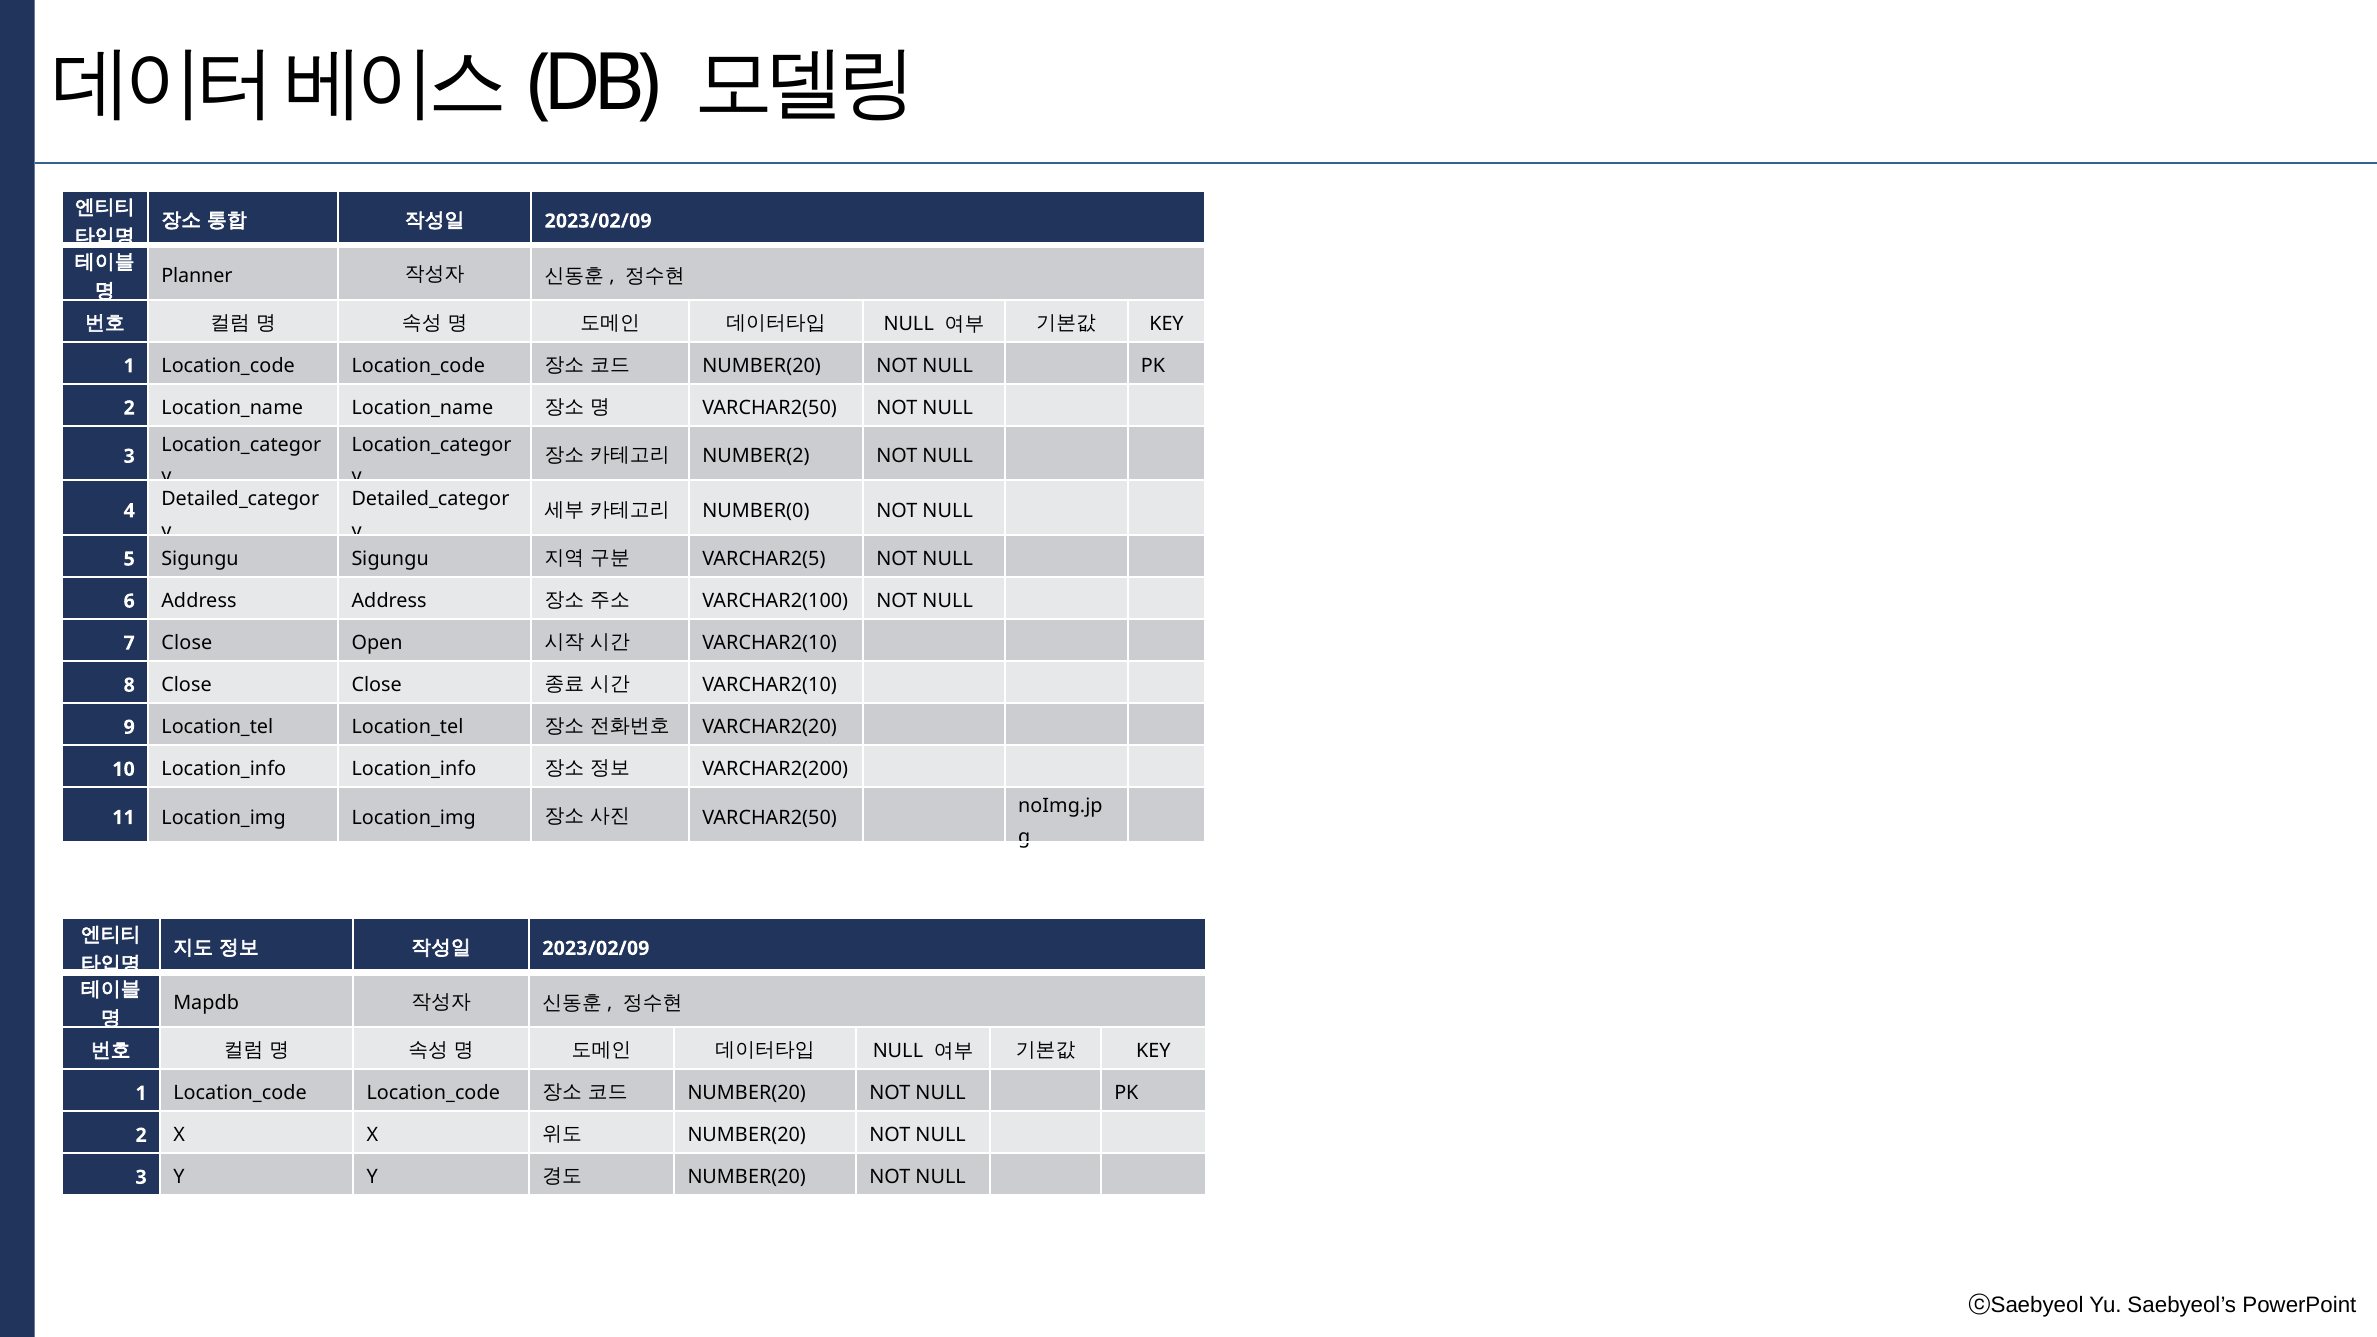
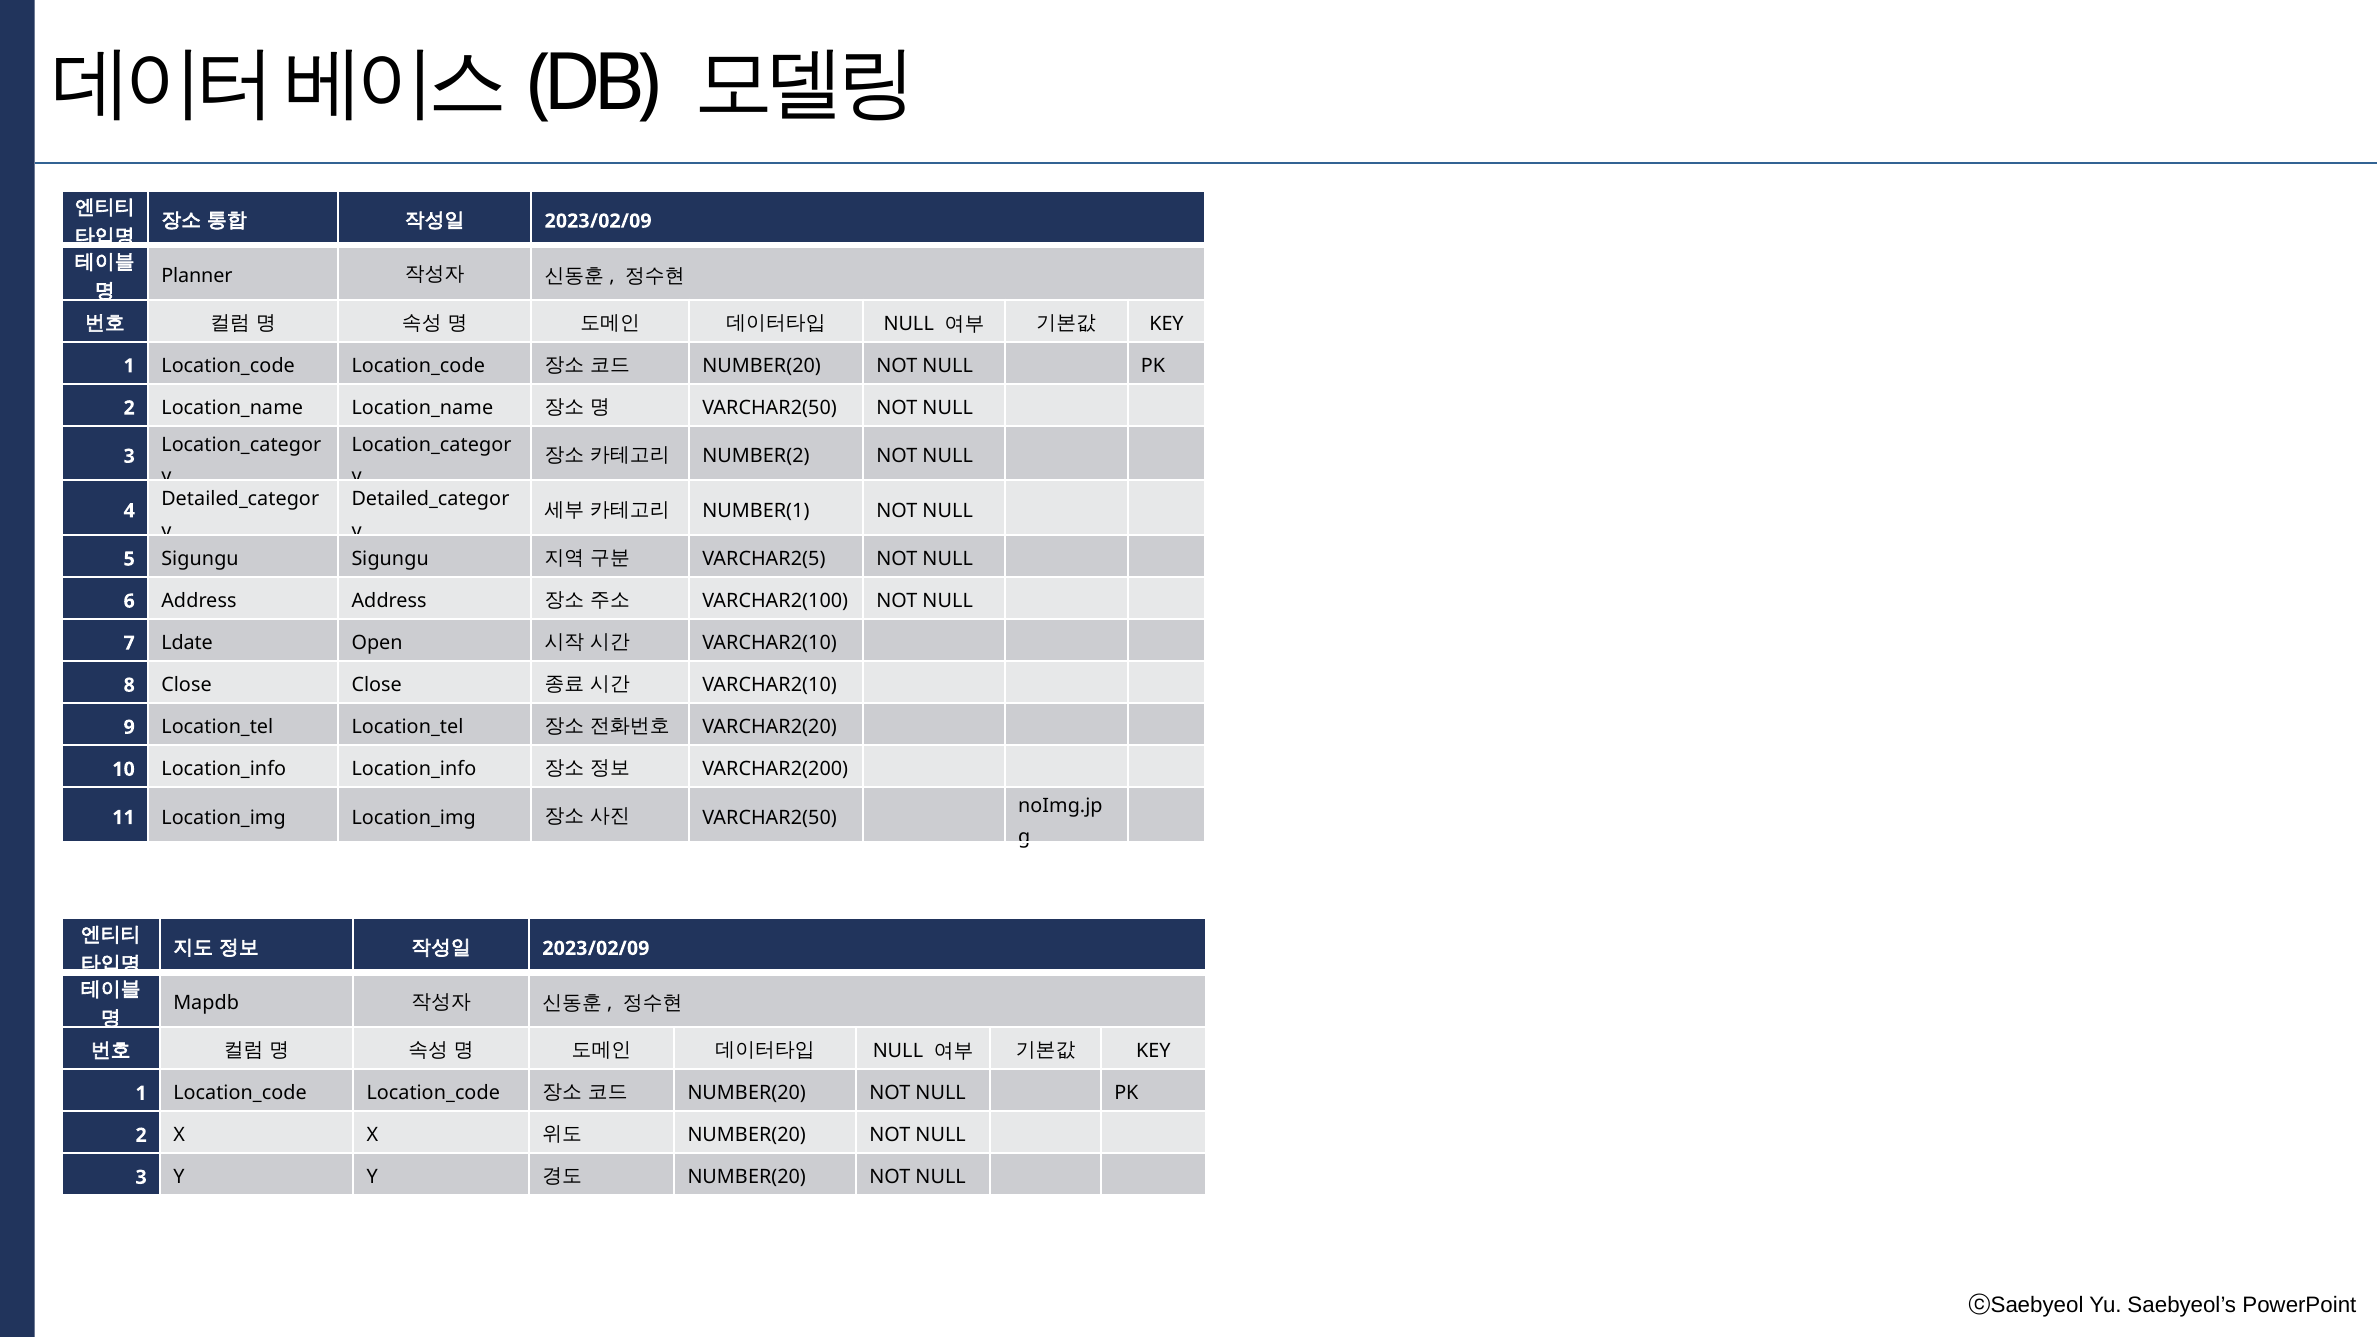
NUMBER(0: NUMBER(0 -> NUMBER(1
7 Close: Close -> Ldate
